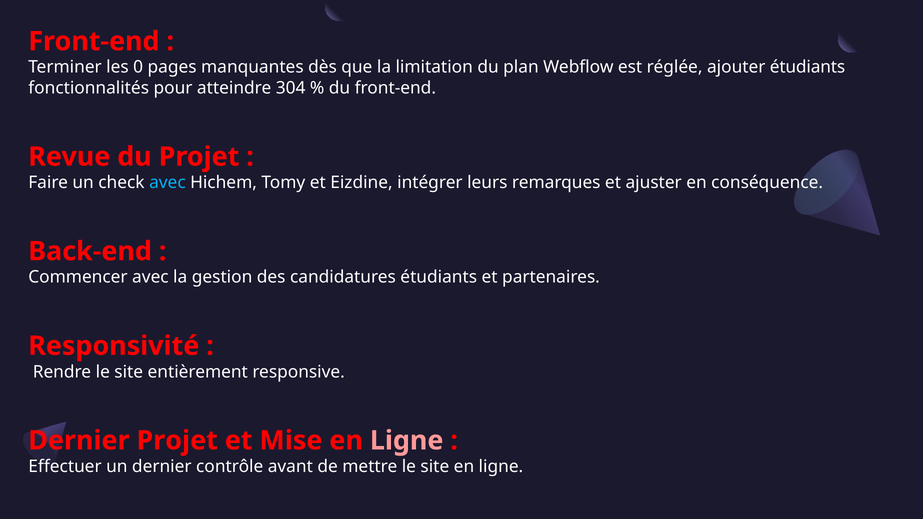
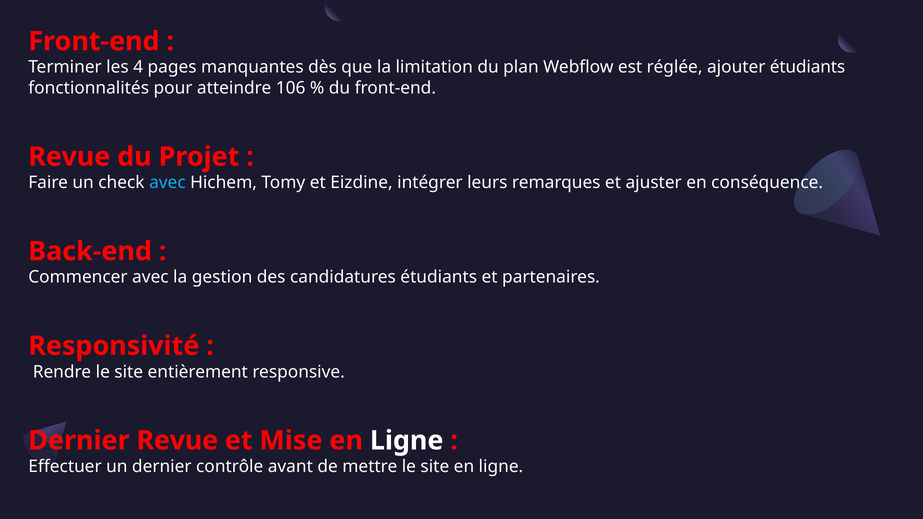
0: 0 -> 4
304: 304 -> 106
Dernier Projet: Projet -> Revue
Ligne at (407, 441) colour: pink -> white
